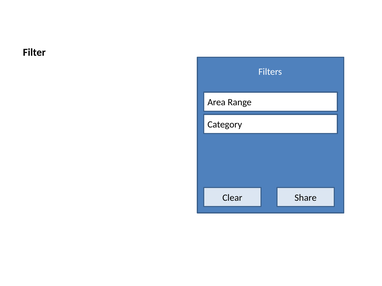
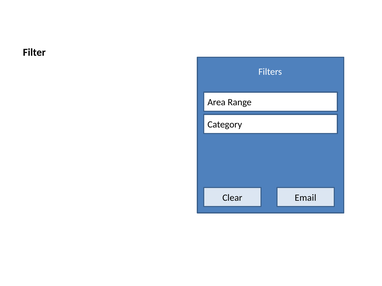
Share: Share -> Email
